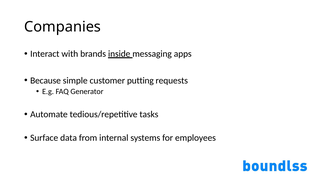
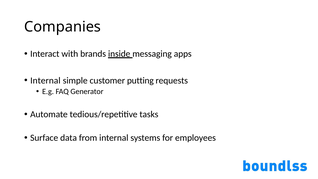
Because at (46, 80): Because -> Internal
